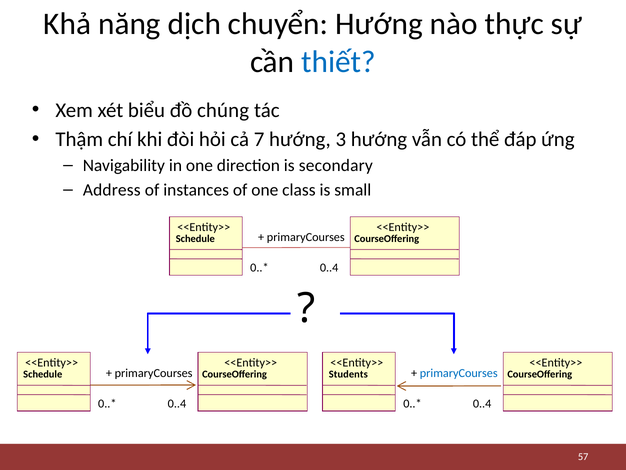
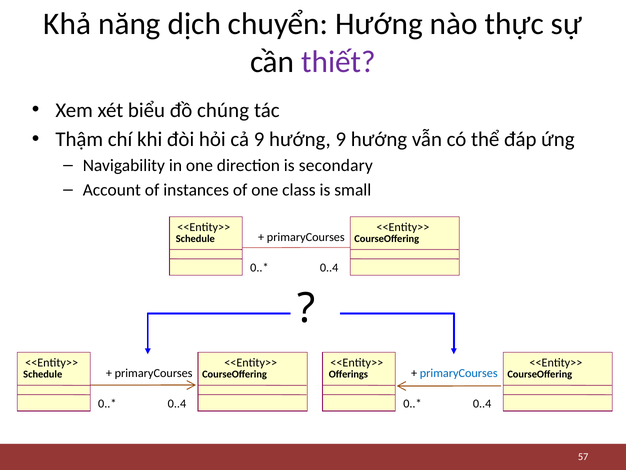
thiết colour: blue -> purple
cả 7: 7 -> 9
hướng 3: 3 -> 9
Address: Address -> Account
Students: Students -> Offerings
